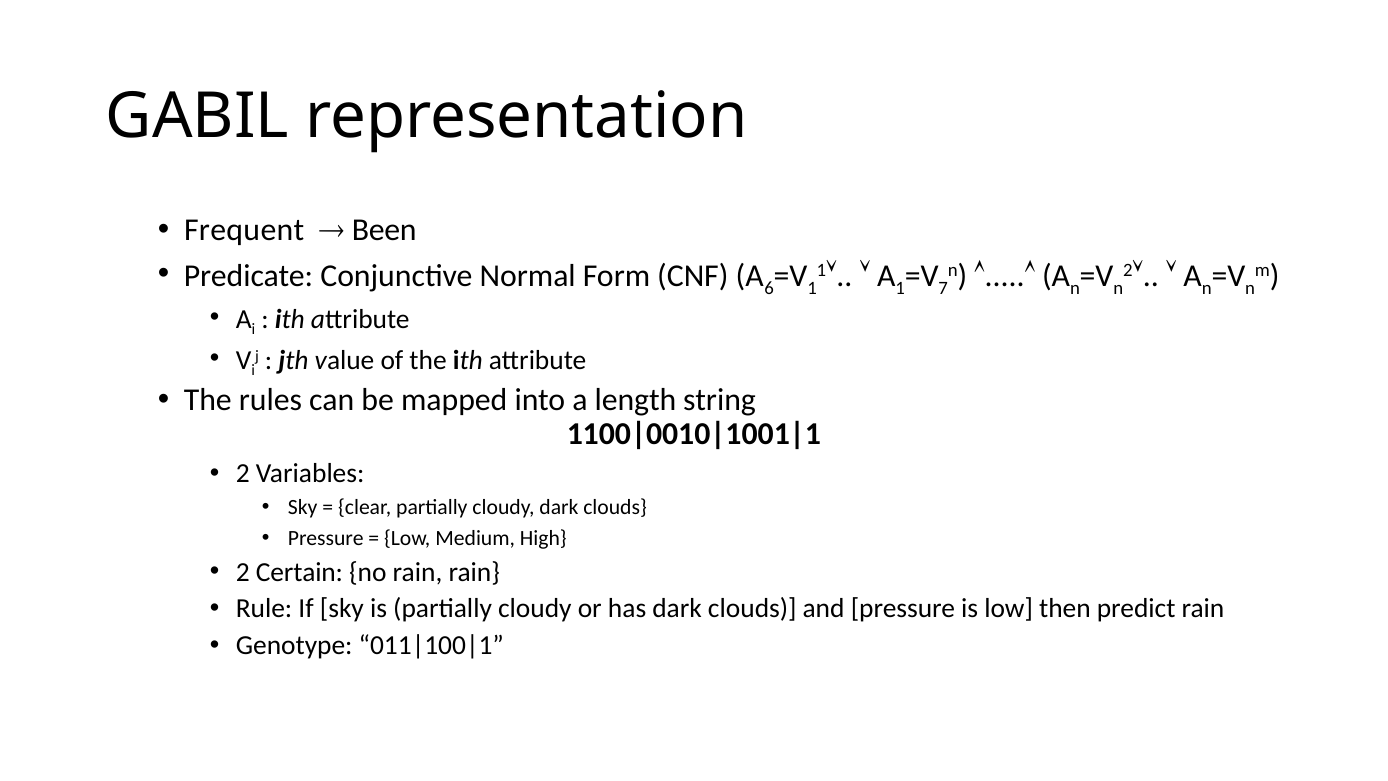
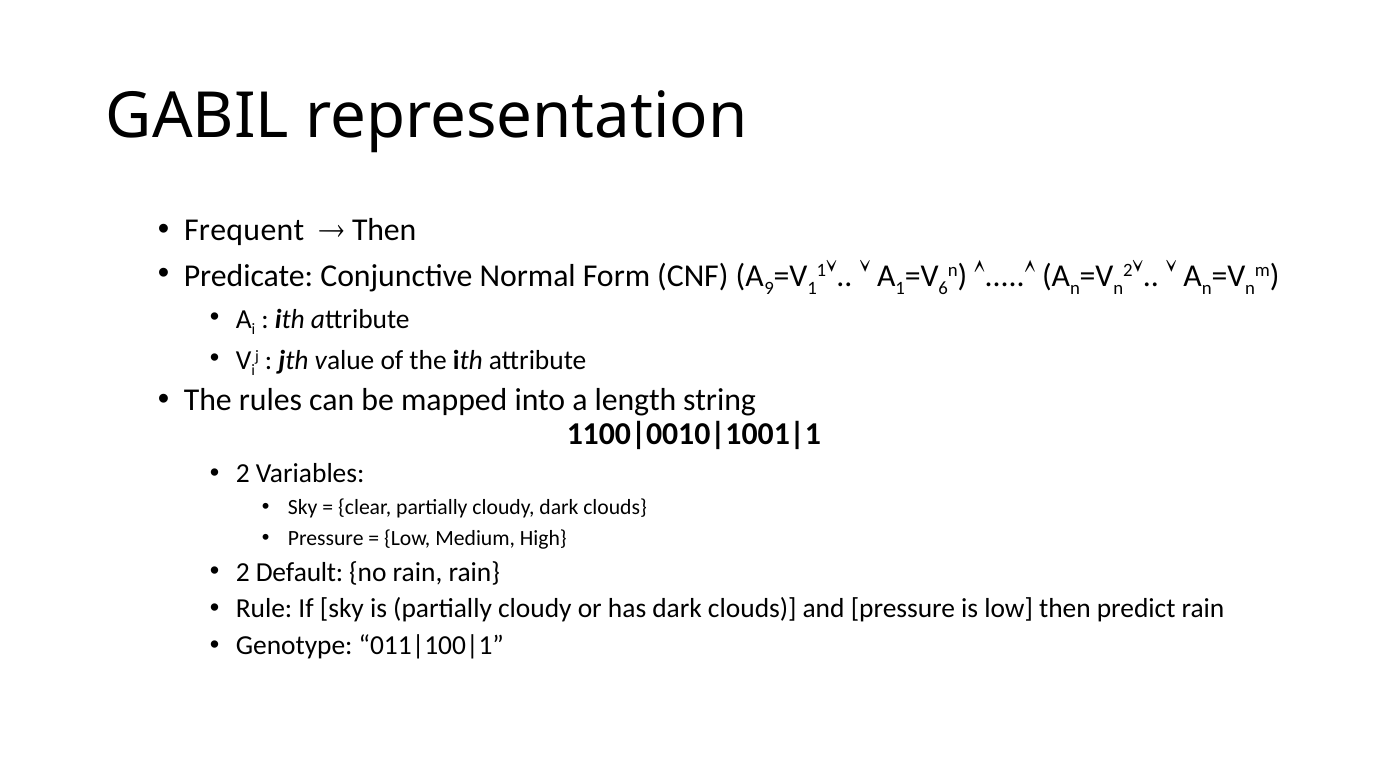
Been at (384, 230): Been -> Then
6: 6 -> 9
7: 7 -> 6
Certain: Certain -> Default
